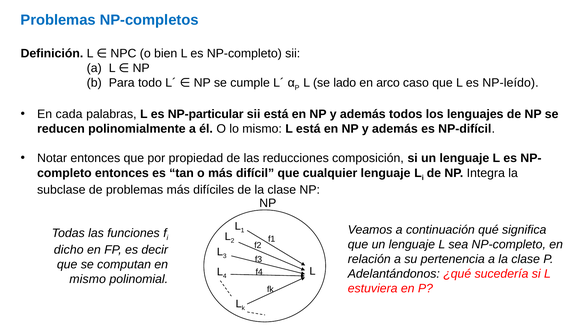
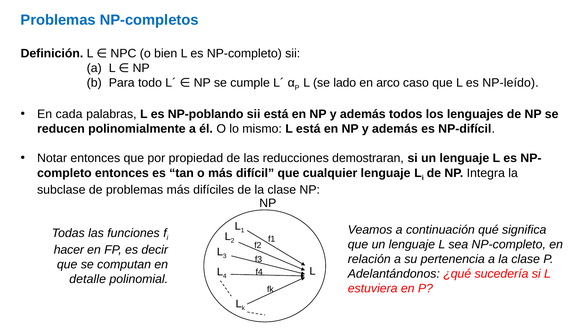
NP-particular: NP-particular -> NP-poblando
composición: composición -> demostraran
dicho: dicho -> hacer
mismo at (88, 280): mismo -> detalle
